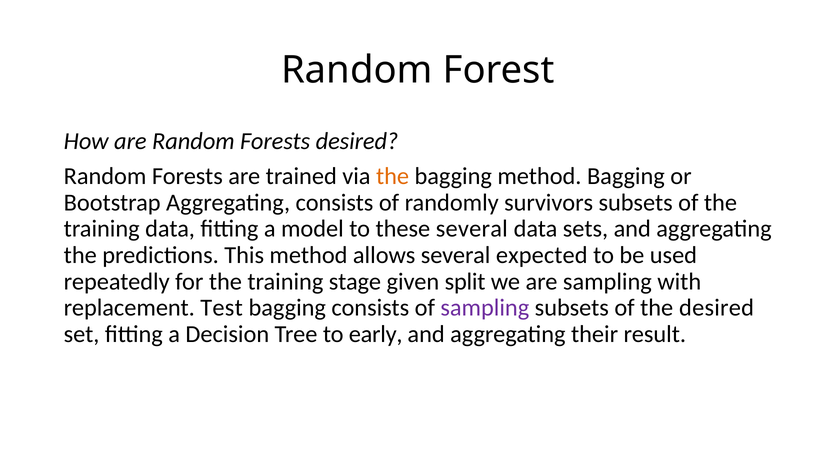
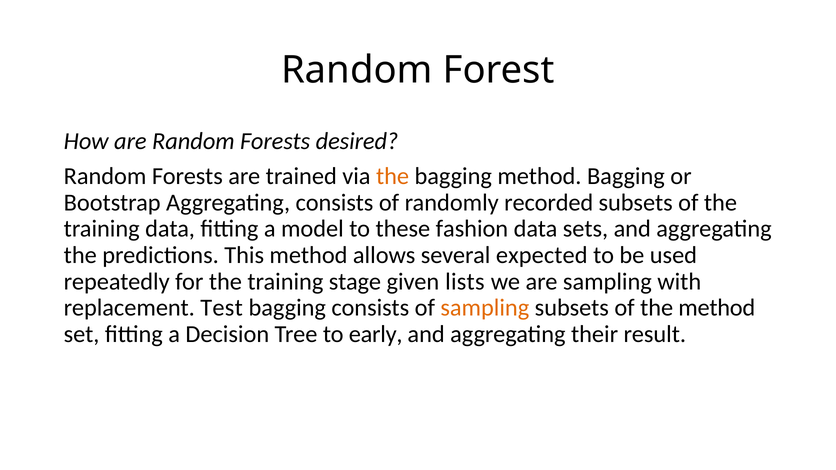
survivors: survivors -> recorded
these several: several -> fashion
split: split -> lists
sampling at (485, 308) colour: purple -> orange
the desired: desired -> method
